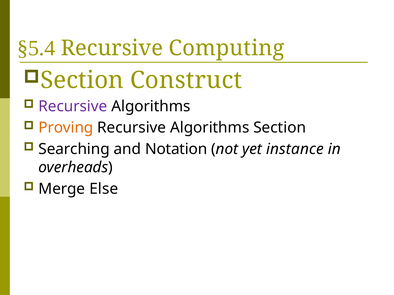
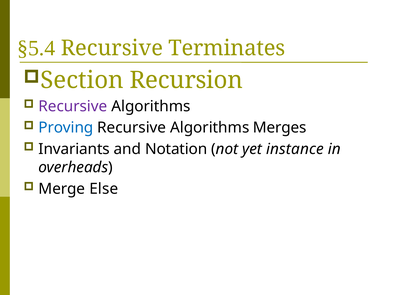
Computing: Computing -> Terminates
Construct: Construct -> Recursion
Proving colour: orange -> blue
Algorithms Section: Section -> Merges
Searching: Searching -> Invariants
